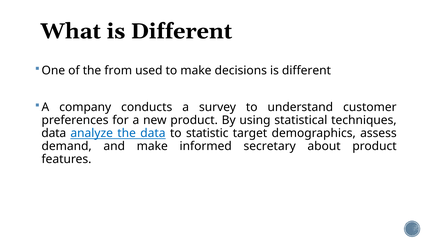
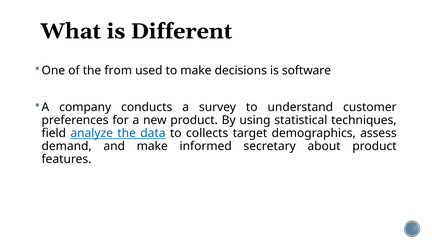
decisions is different: different -> software
data at (54, 133): data -> field
statistic: statistic -> collects
